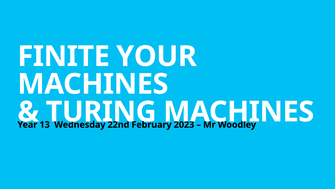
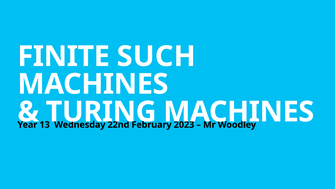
YOUR: YOUR -> SUCH
